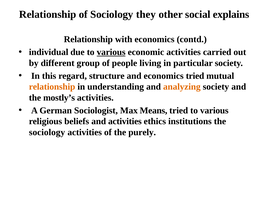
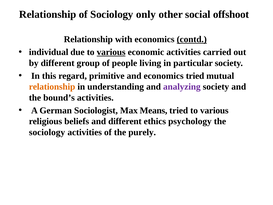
they: they -> only
explains: explains -> offshoot
contd underline: none -> present
structure: structure -> primitive
analyzing colour: orange -> purple
mostly’s: mostly’s -> bound’s
and activities: activities -> different
institutions: institutions -> psychology
